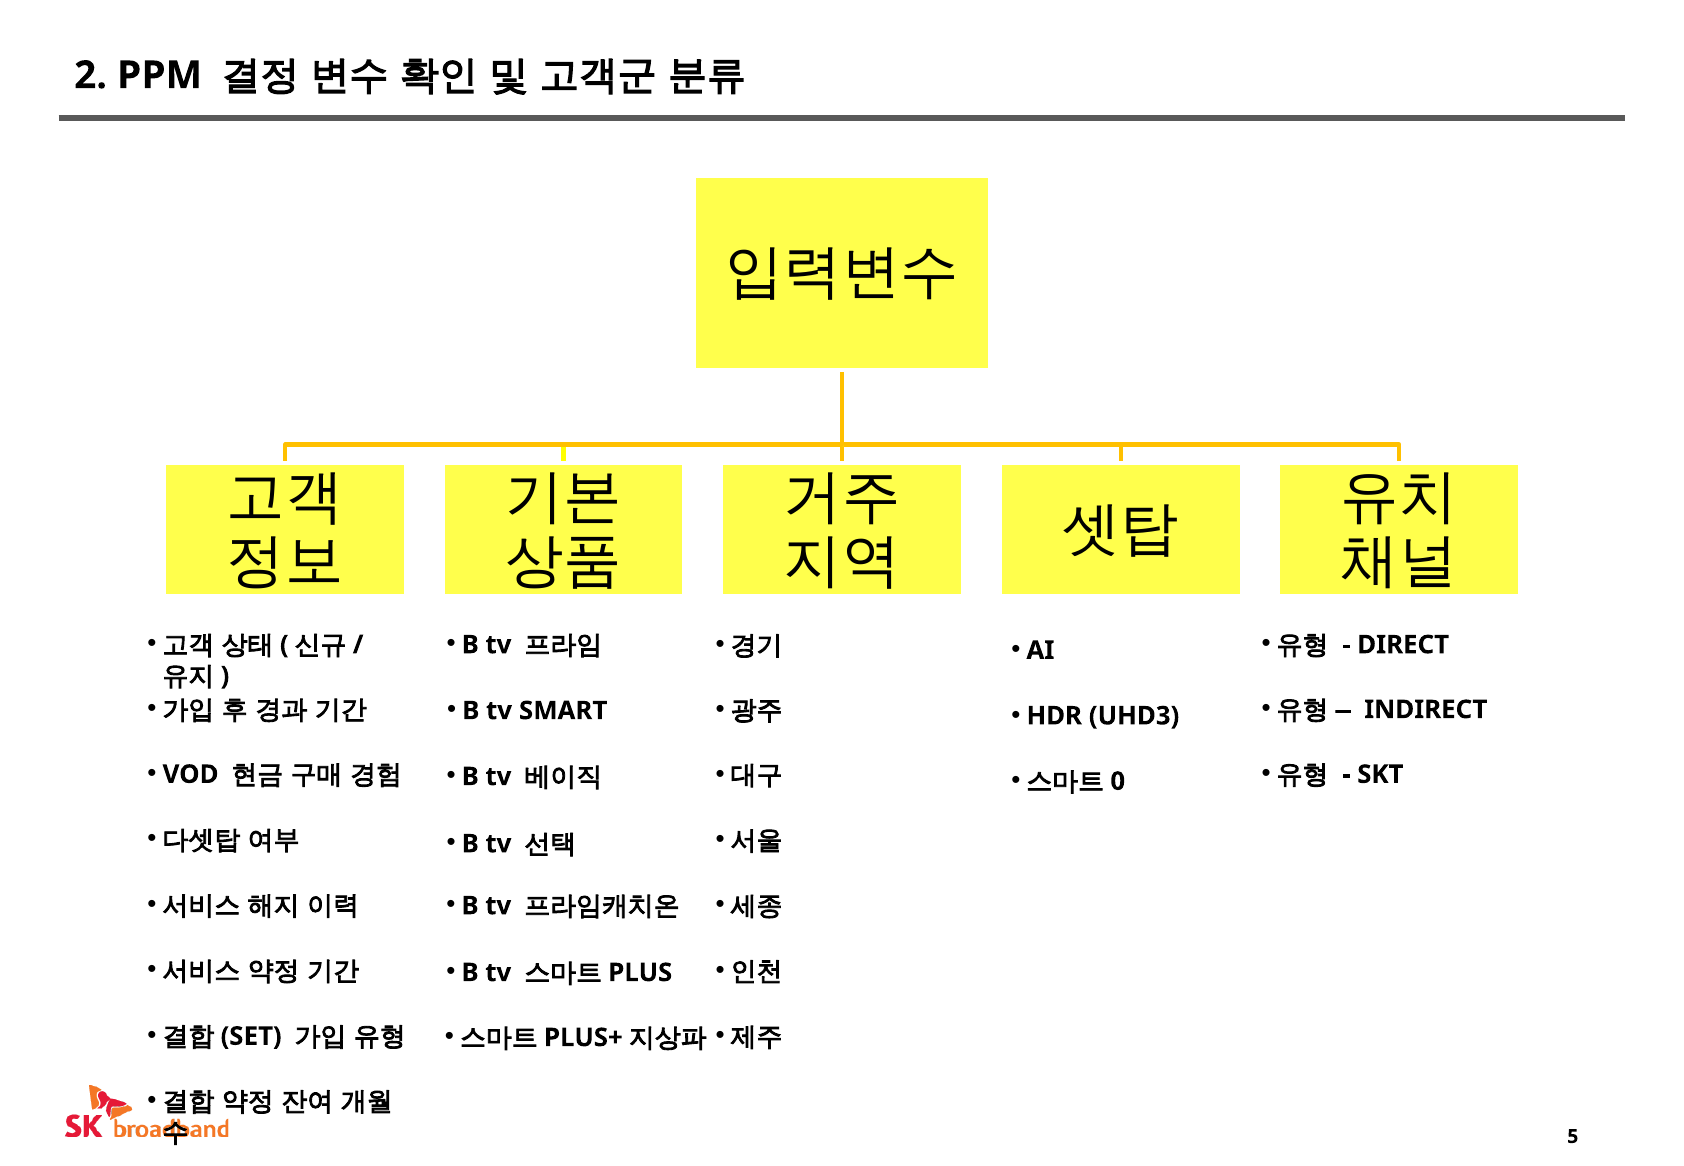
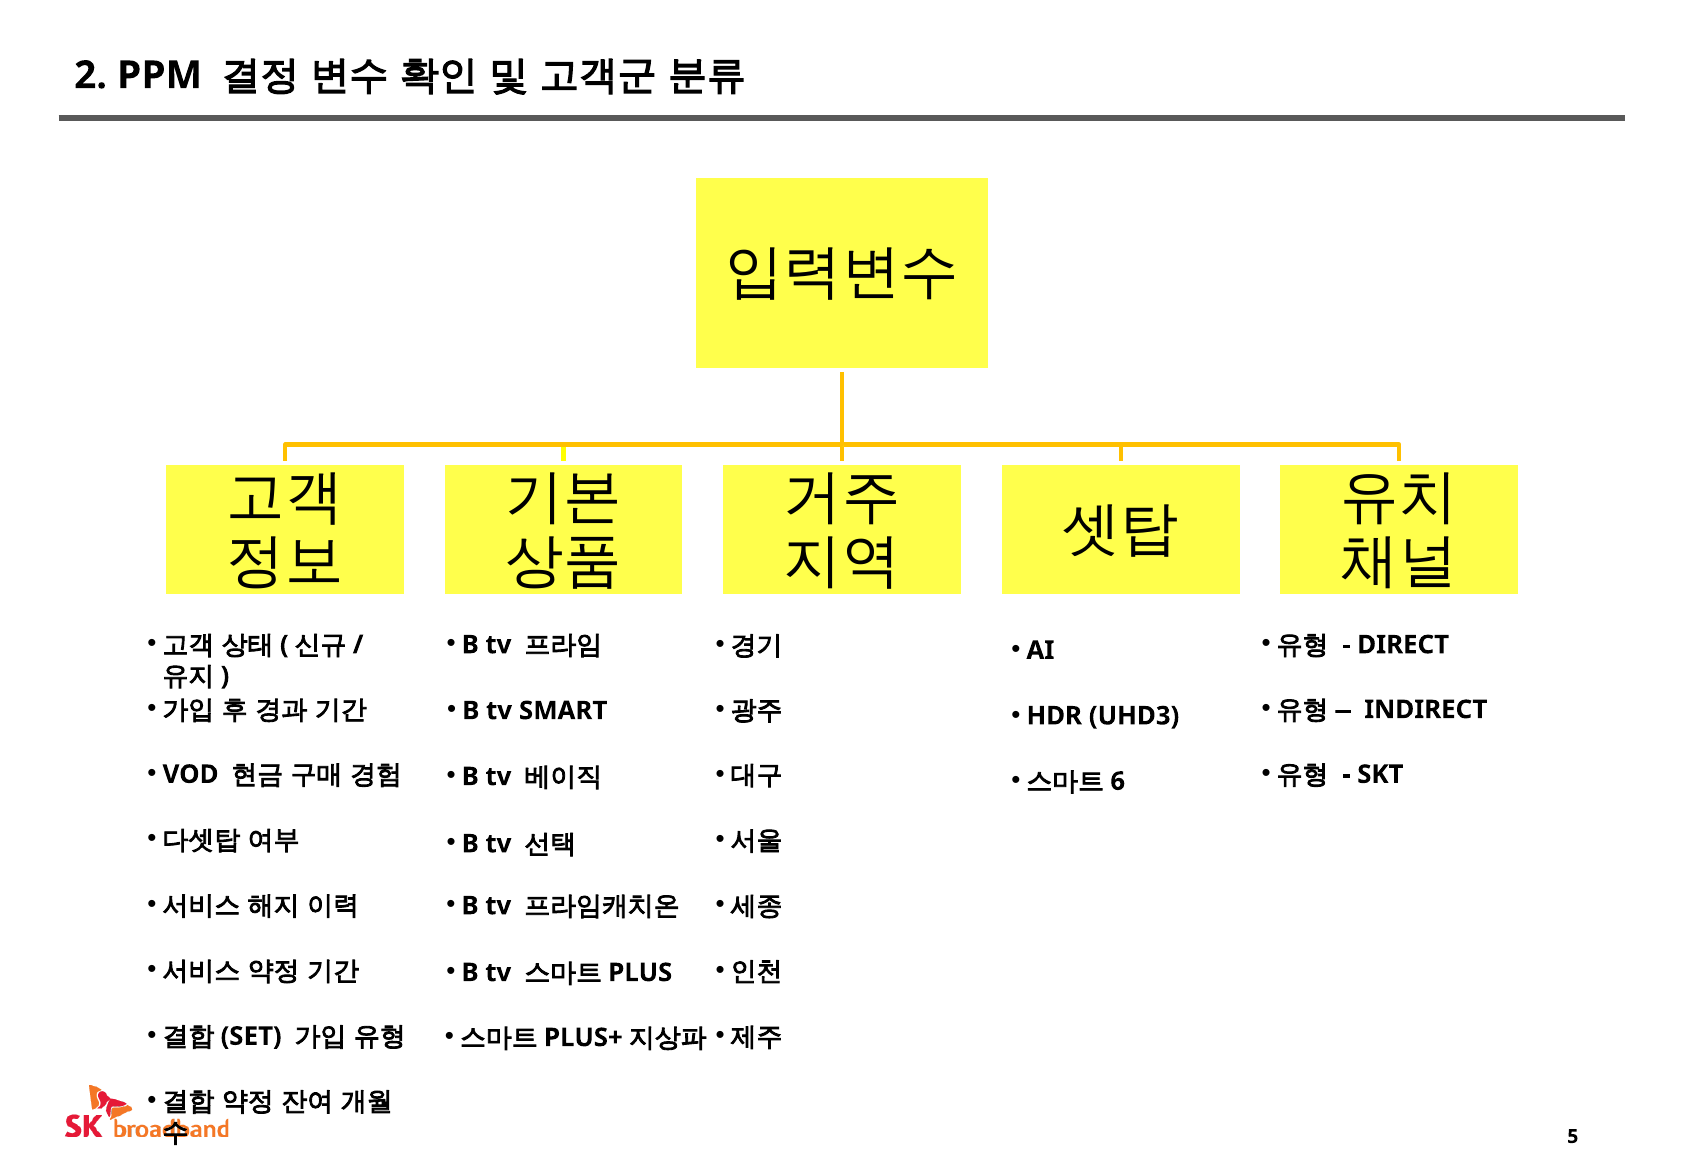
0: 0 -> 6
